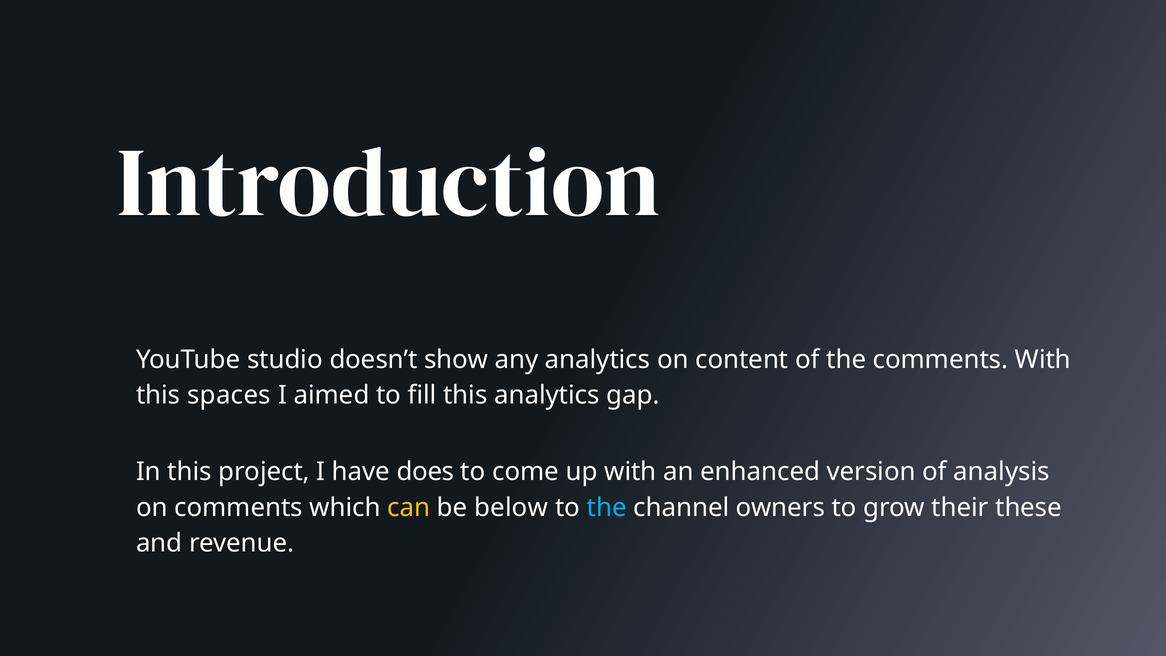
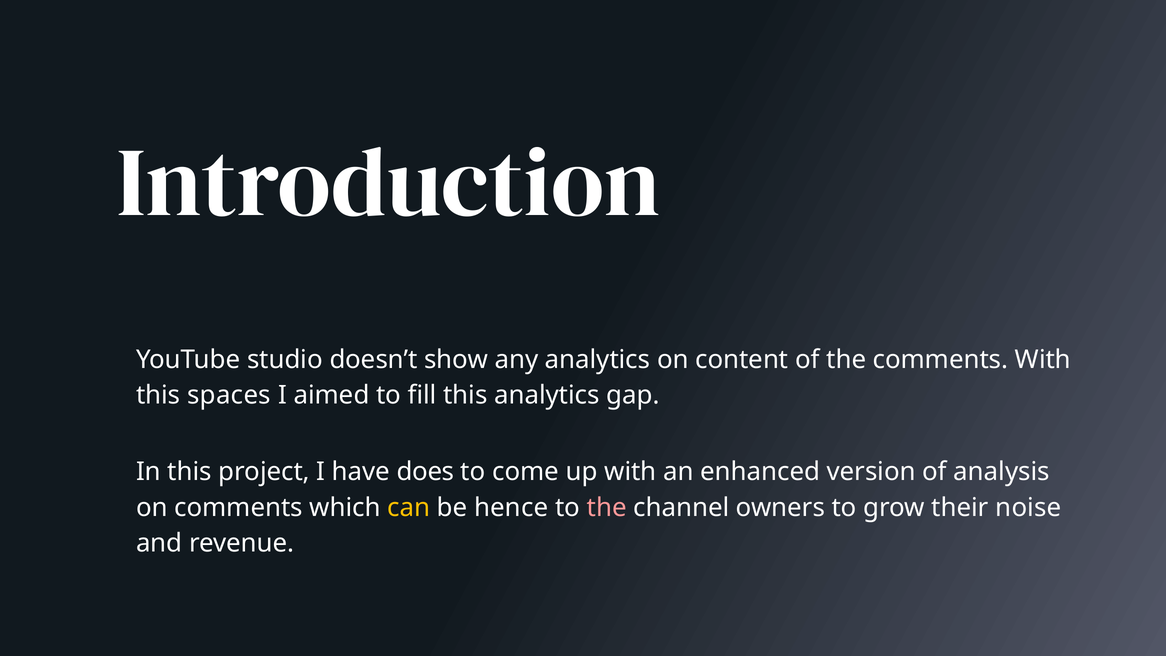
below: below -> hence
the at (607, 508) colour: light blue -> pink
these: these -> noise
